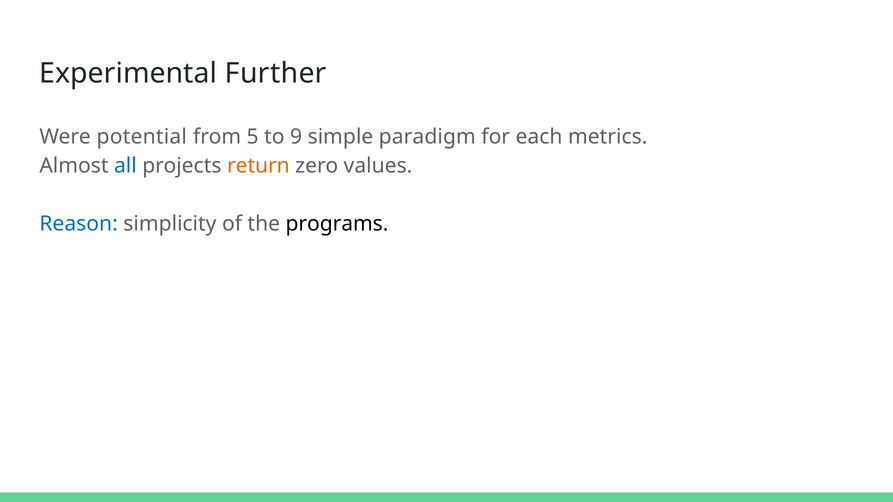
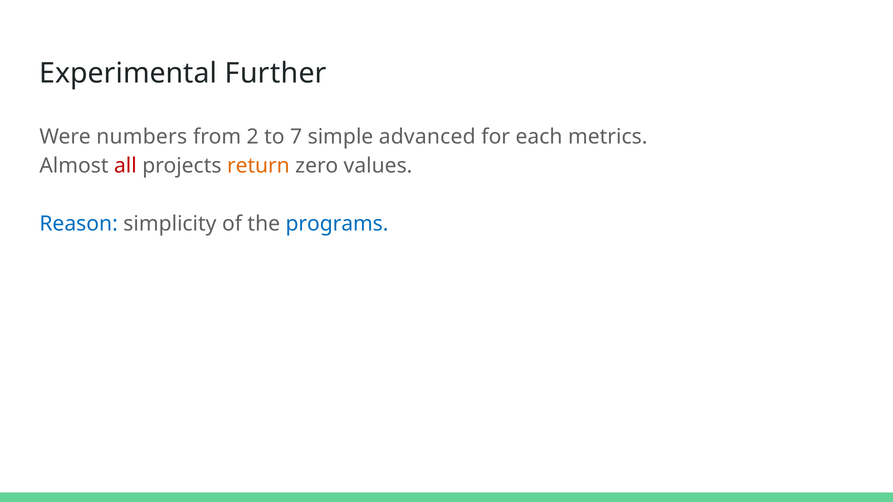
potential: potential -> numbers
5: 5 -> 2
9: 9 -> 7
paradigm: paradigm -> advanced
all colour: blue -> red
programs colour: black -> blue
